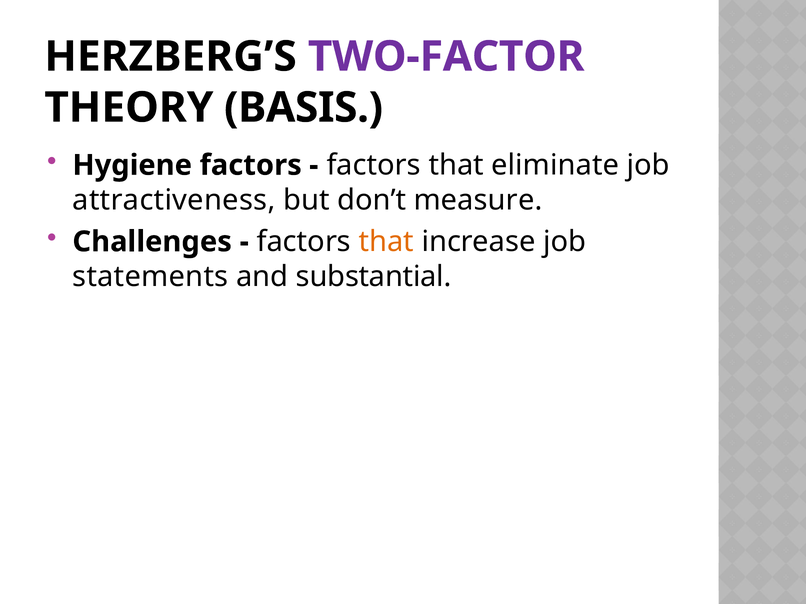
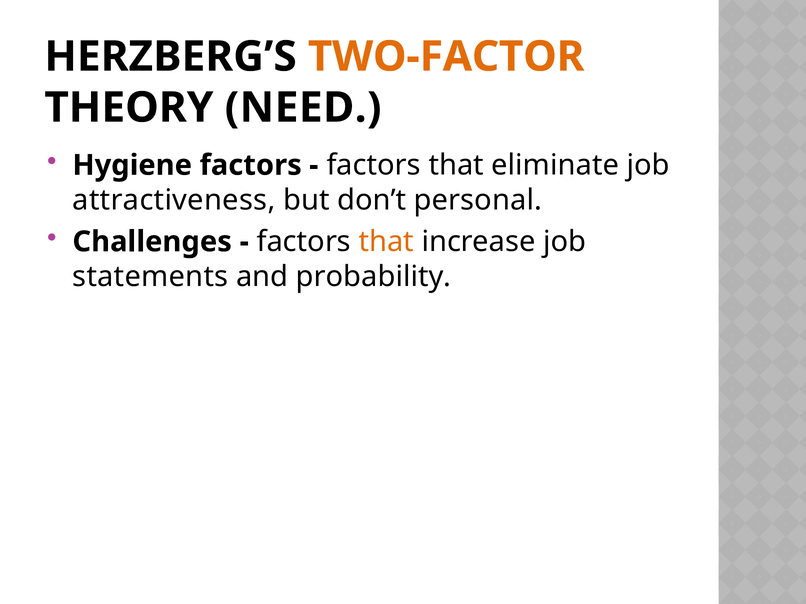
TWO-FACTOR colour: purple -> orange
BASIS: BASIS -> NEED
measure: measure -> personal
substantial: substantial -> probability
